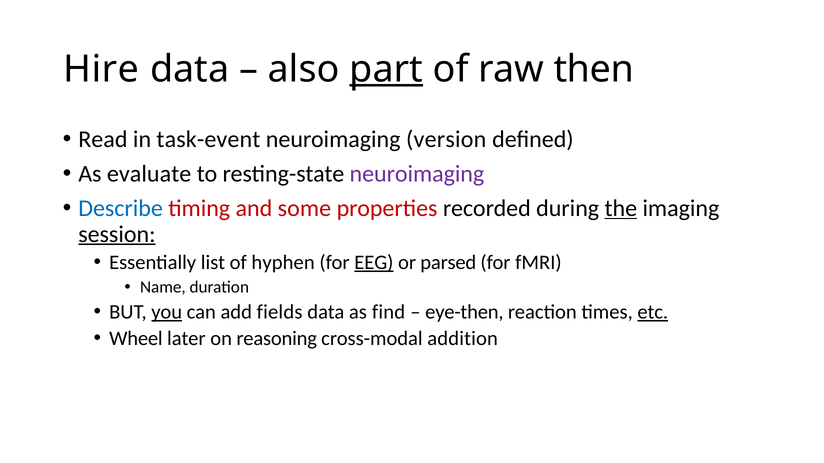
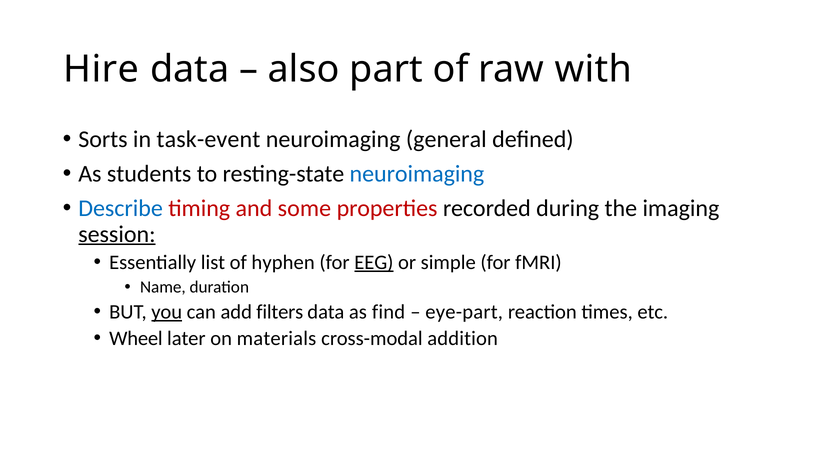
part underline: present -> none
then: then -> with
Read: Read -> Sorts
version: version -> general
evaluate: evaluate -> students
neuroimaging at (417, 174) colour: purple -> blue
the underline: present -> none
parsed: parsed -> simple
fields: fields -> filters
eye-then: eye-then -> eye-part
etc underline: present -> none
reasoning: reasoning -> materials
